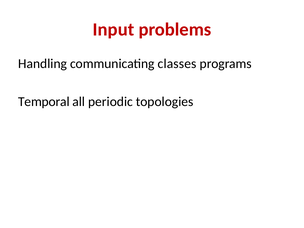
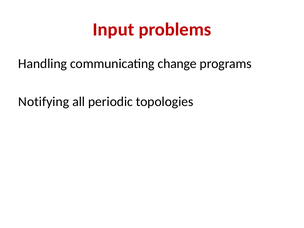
classes: classes -> change
Temporal: Temporal -> Notifying
